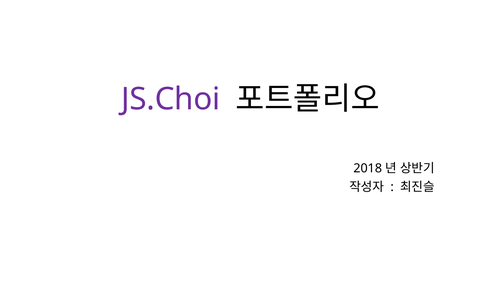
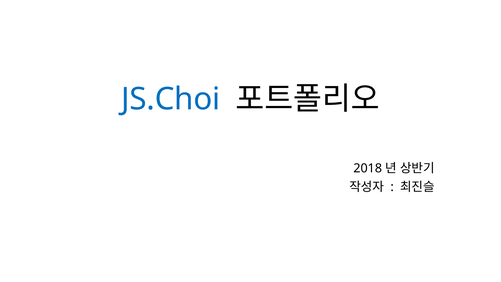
JS.Choi colour: purple -> blue
